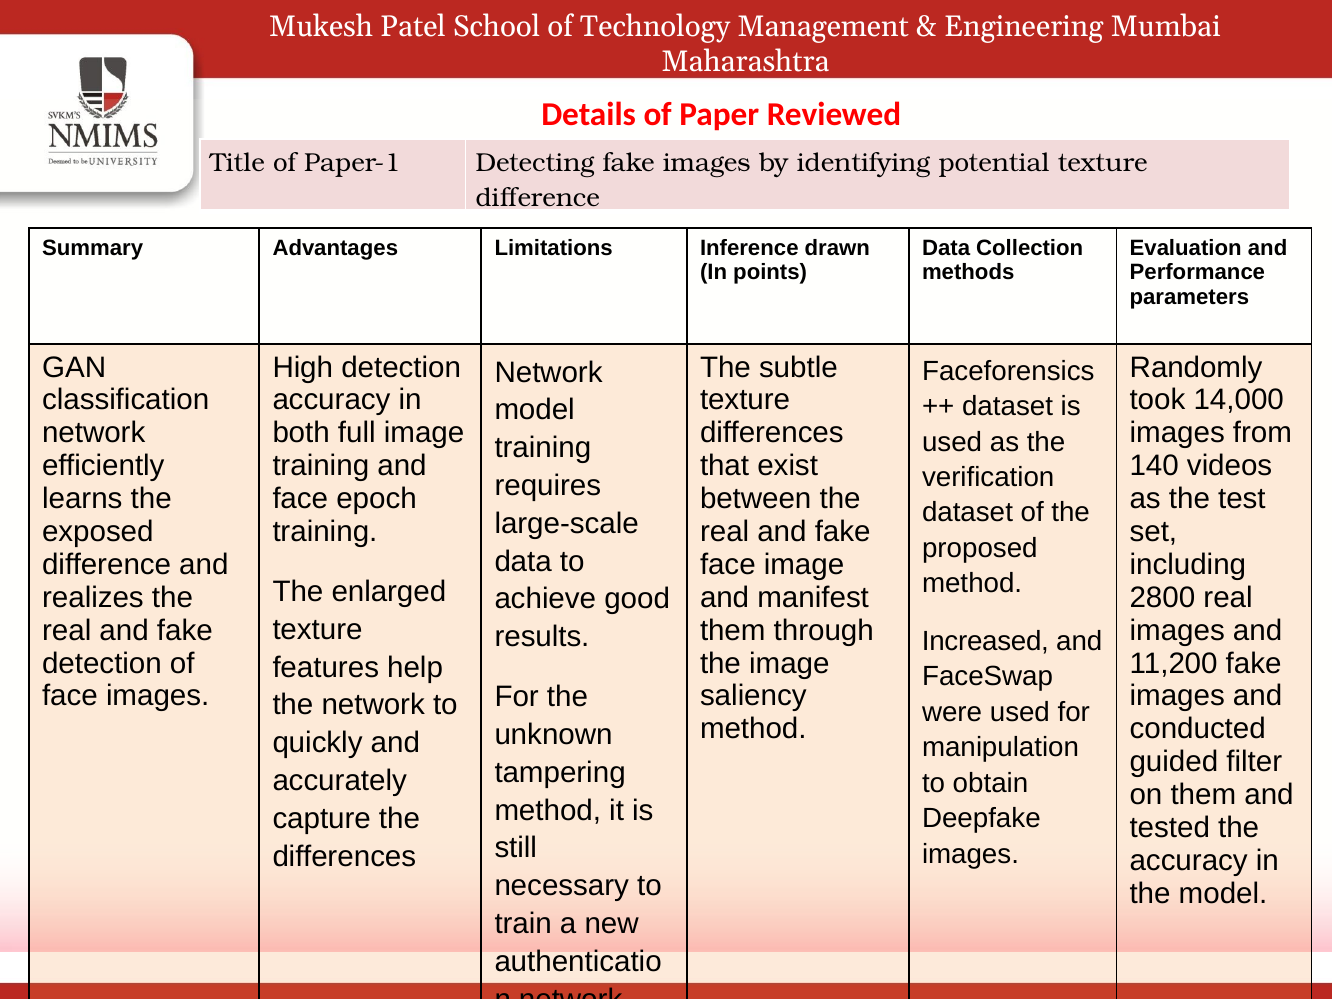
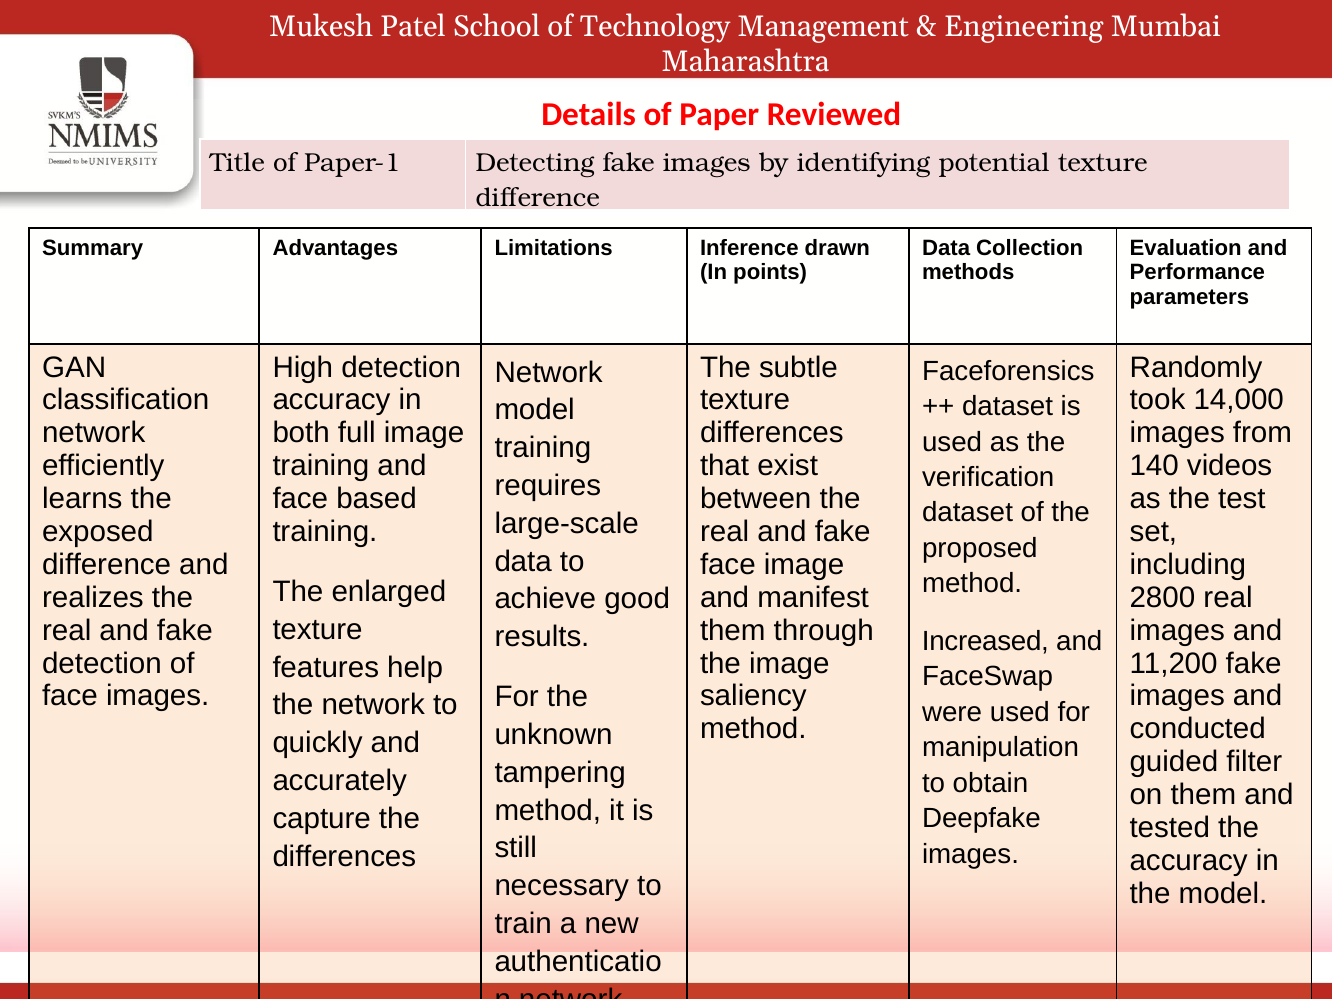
epoch: epoch -> based
